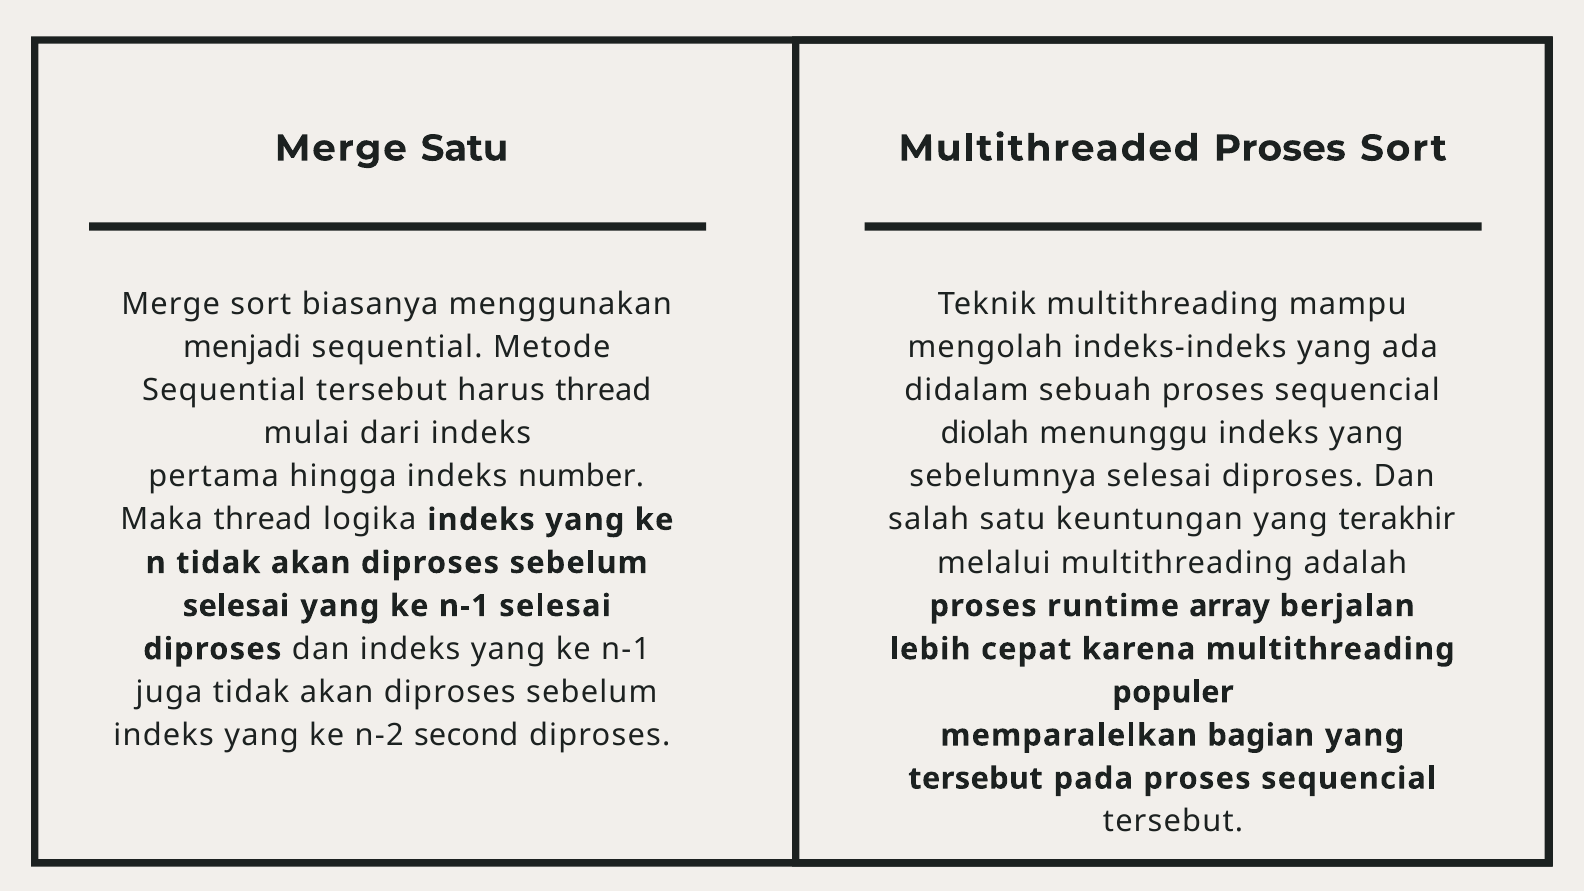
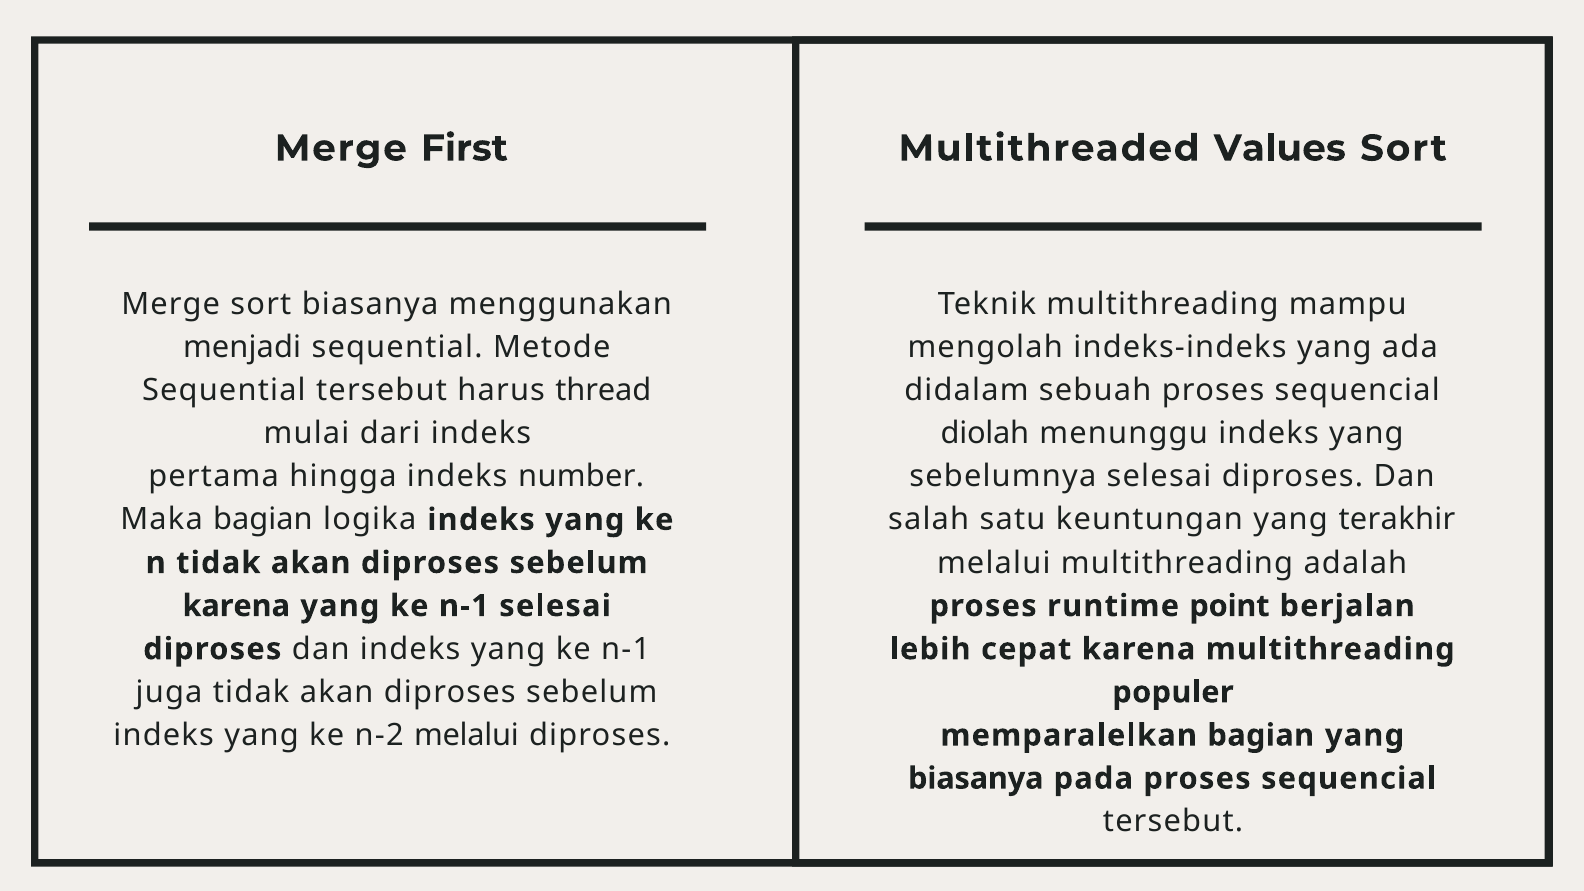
Merge Satu: Satu -> First
Multithreaded Proses: Proses -> Values
Maka thread: thread -> bagian
selesai at (236, 606): selesai -> karena
array: array -> point
n-2 second: second -> melalui
tersebut at (975, 778): tersebut -> biasanya
